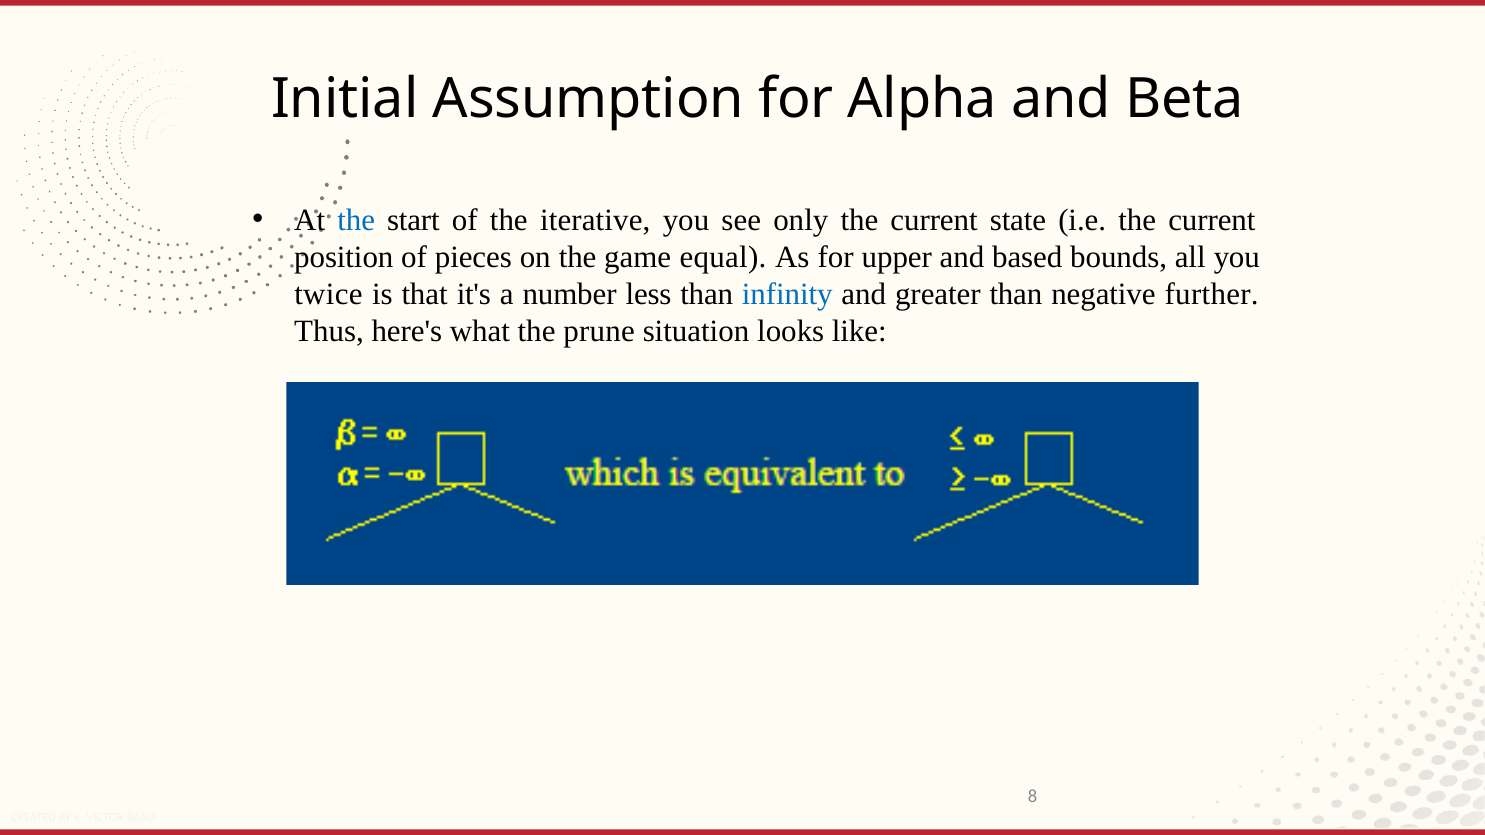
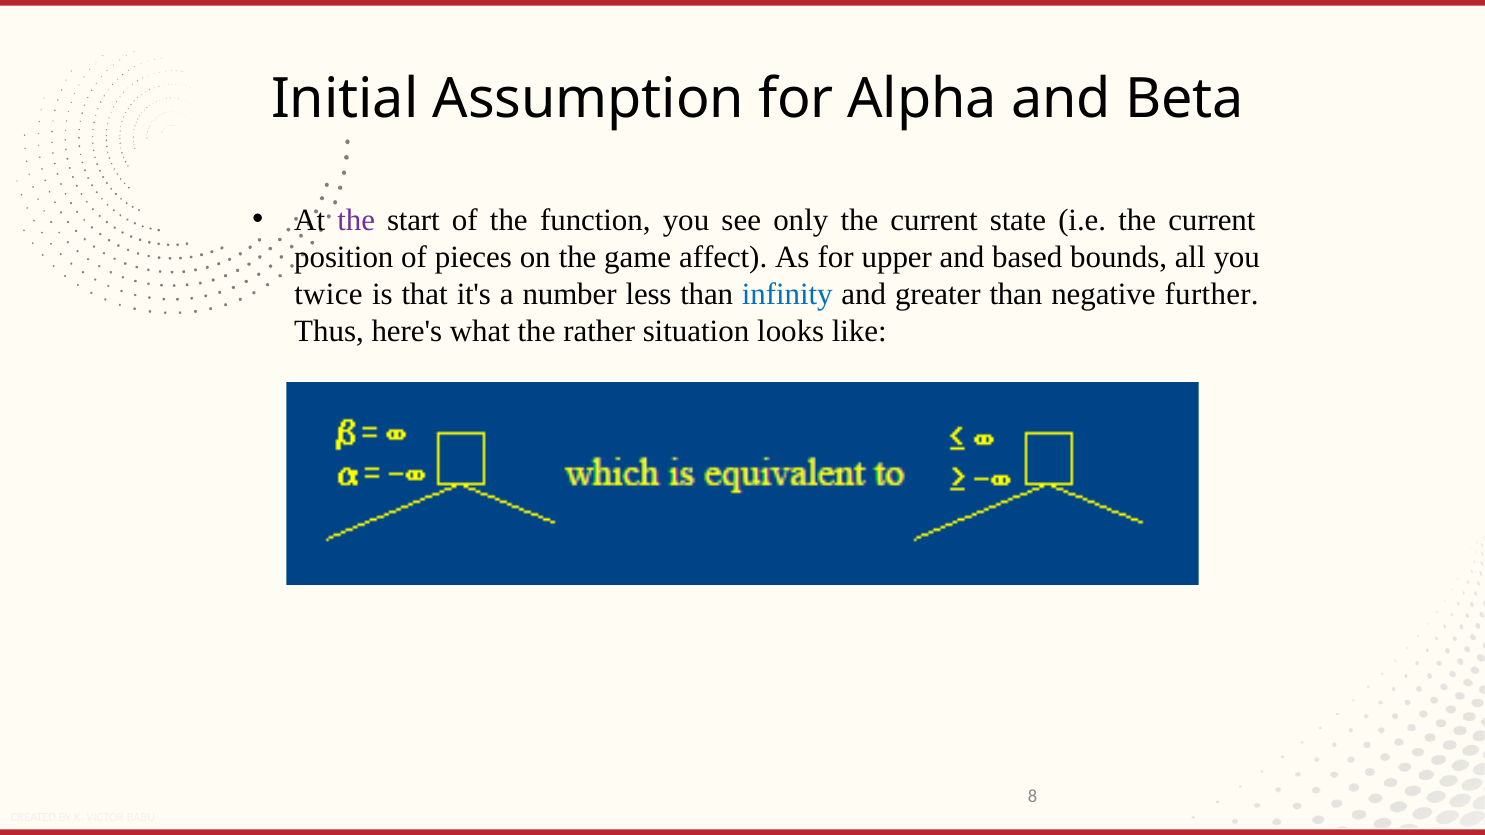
the at (356, 220) colour: blue -> purple
iterative: iterative -> function
equal: equal -> affect
prune: prune -> rather
